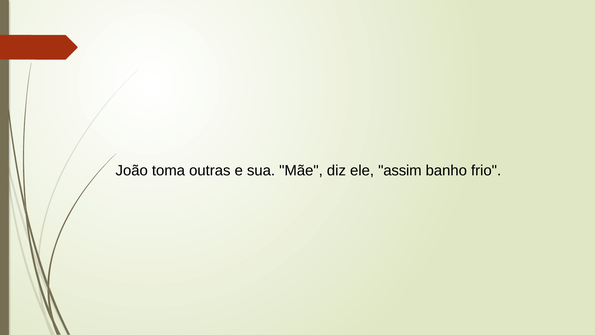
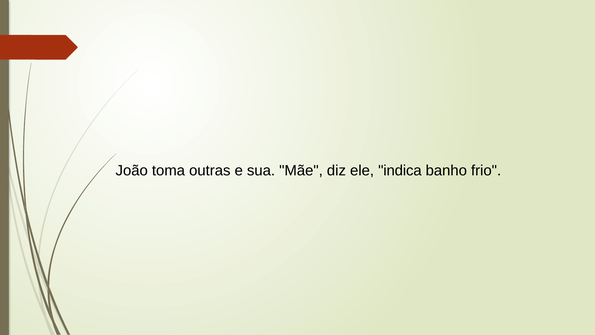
assim: assim -> indica
